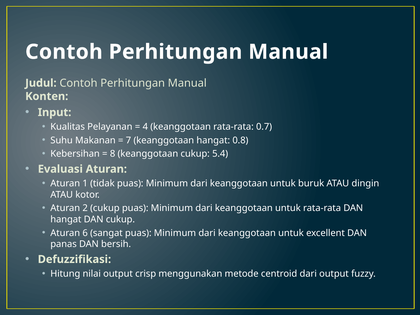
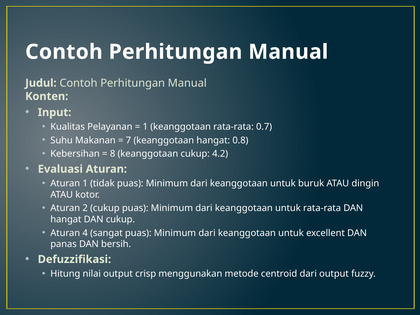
4 at (145, 127): 4 -> 1
5.4: 5.4 -> 4.2
6: 6 -> 4
